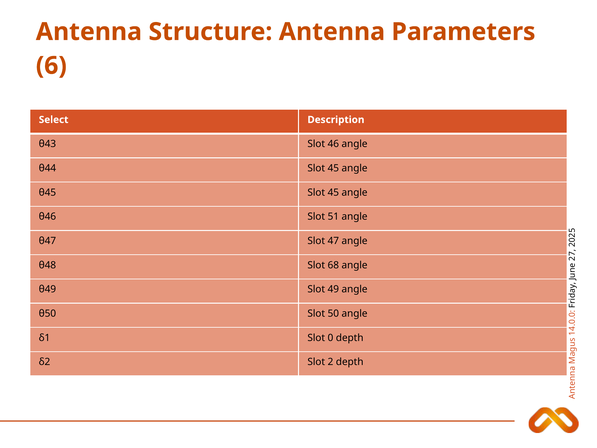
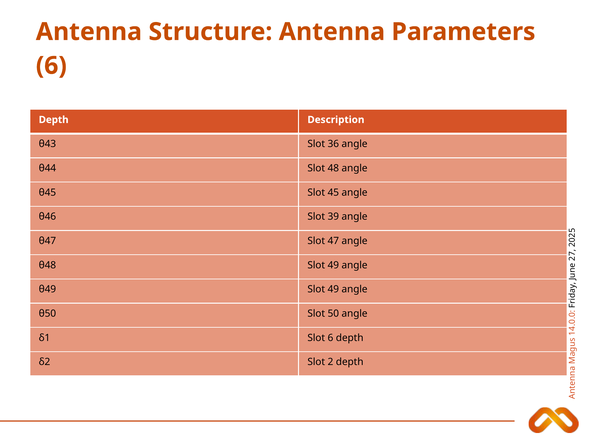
Select at (54, 120): Select -> Depth
46: 46 -> 36
θ44 Slot 45: 45 -> 48
51: 51 -> 39
θ48 Slot 68: 68 -> 49
Slot 0: 0 -> 6
